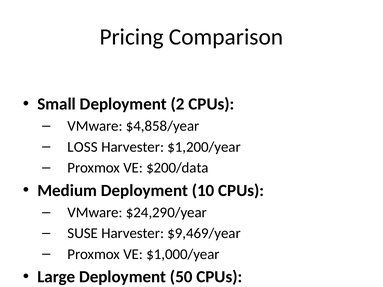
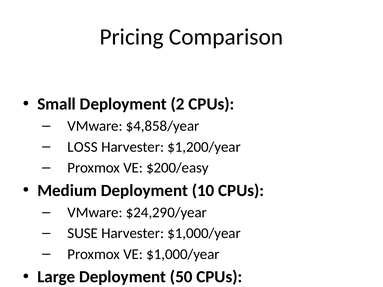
$200/data: $200/data -> $200/easy
Harvester $9,469/year: $9,469/year -> $1,000/year
